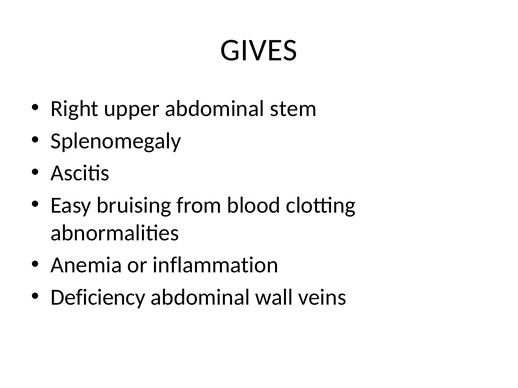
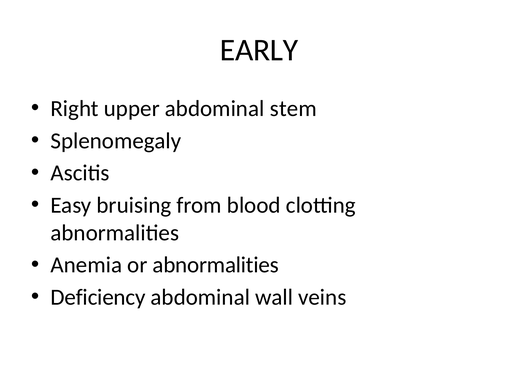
GIVES: GIVES -> EARLY
or inflammation: inflammation -> abnormalities
